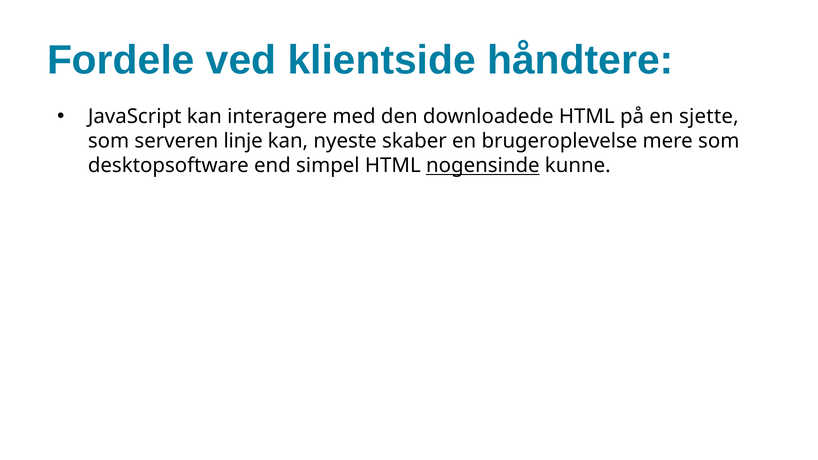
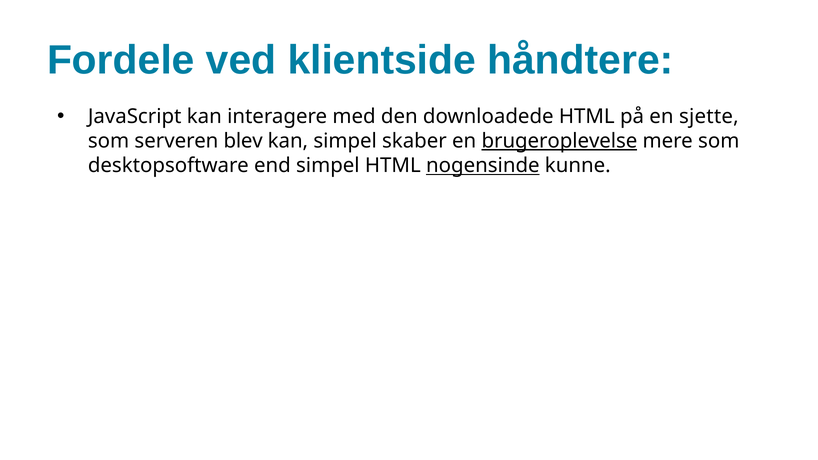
linje: linje -> blev
kan nyeste: nyeste -> simpel
brugeroplevelse underline: none -> present
